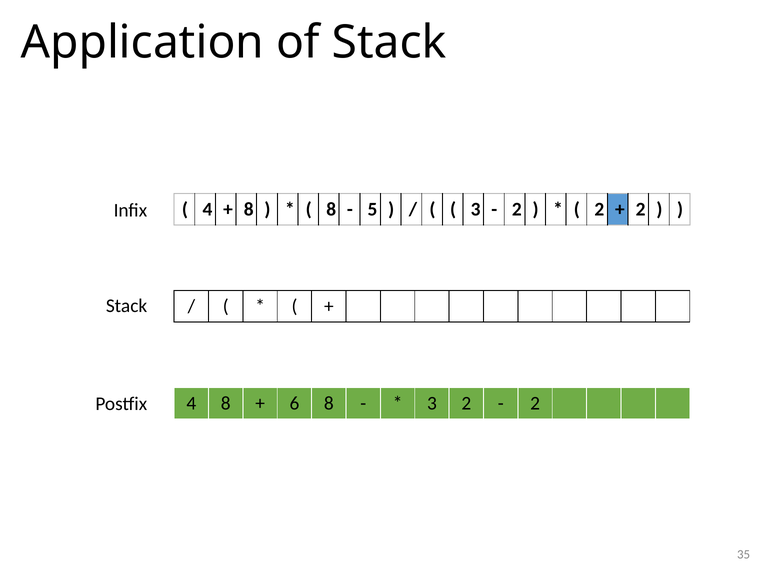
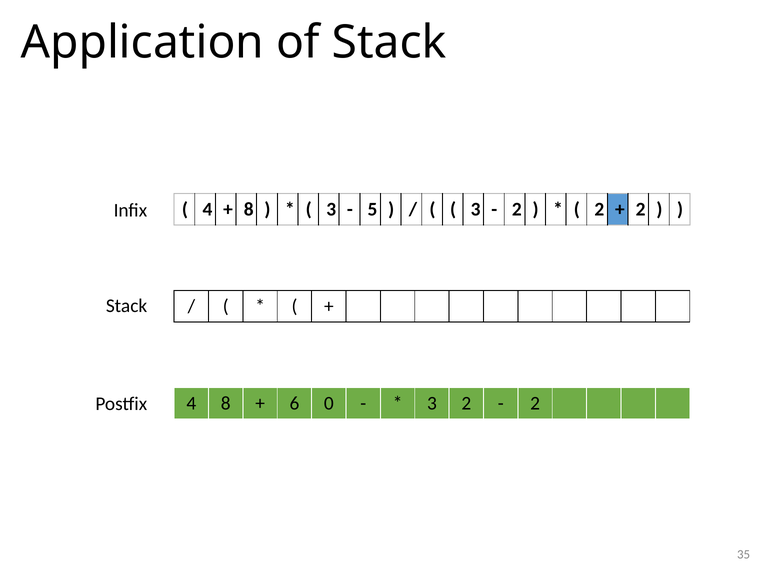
8 at (331, 209): 8 -> 3
6 8: 8 -> 0
